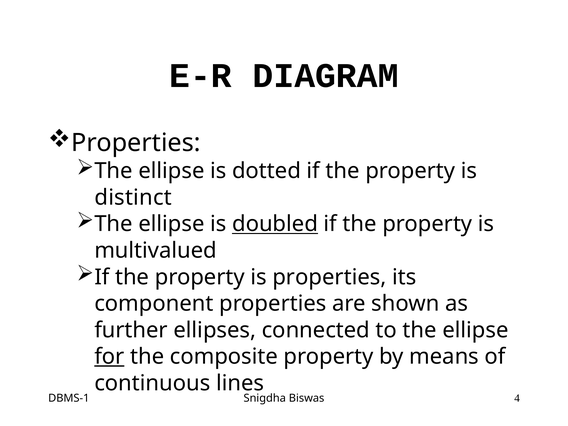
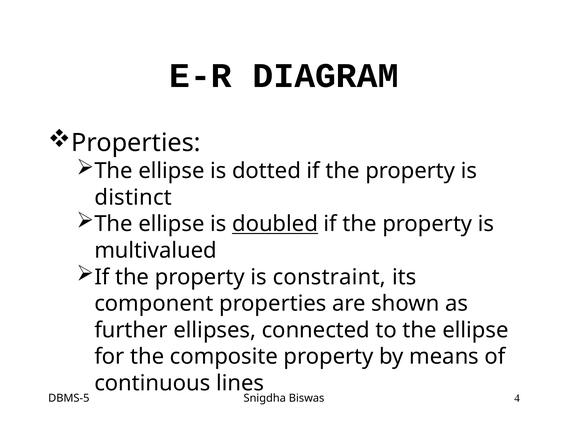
is properties: properties -> constraint
for underline: present -> none
DBMS-1: DBMS-1 -> DBMS-5
